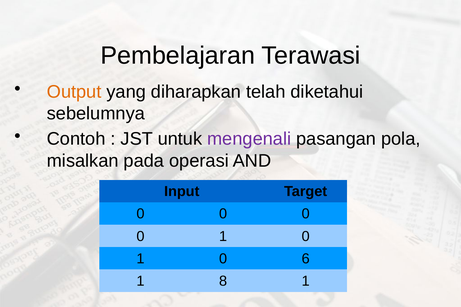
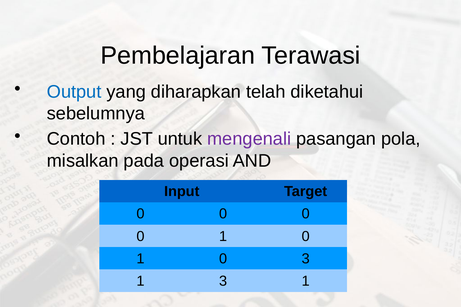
Output colour: orange -> blue
0 6: 6 -> 3
1 8: 8 -> 3
